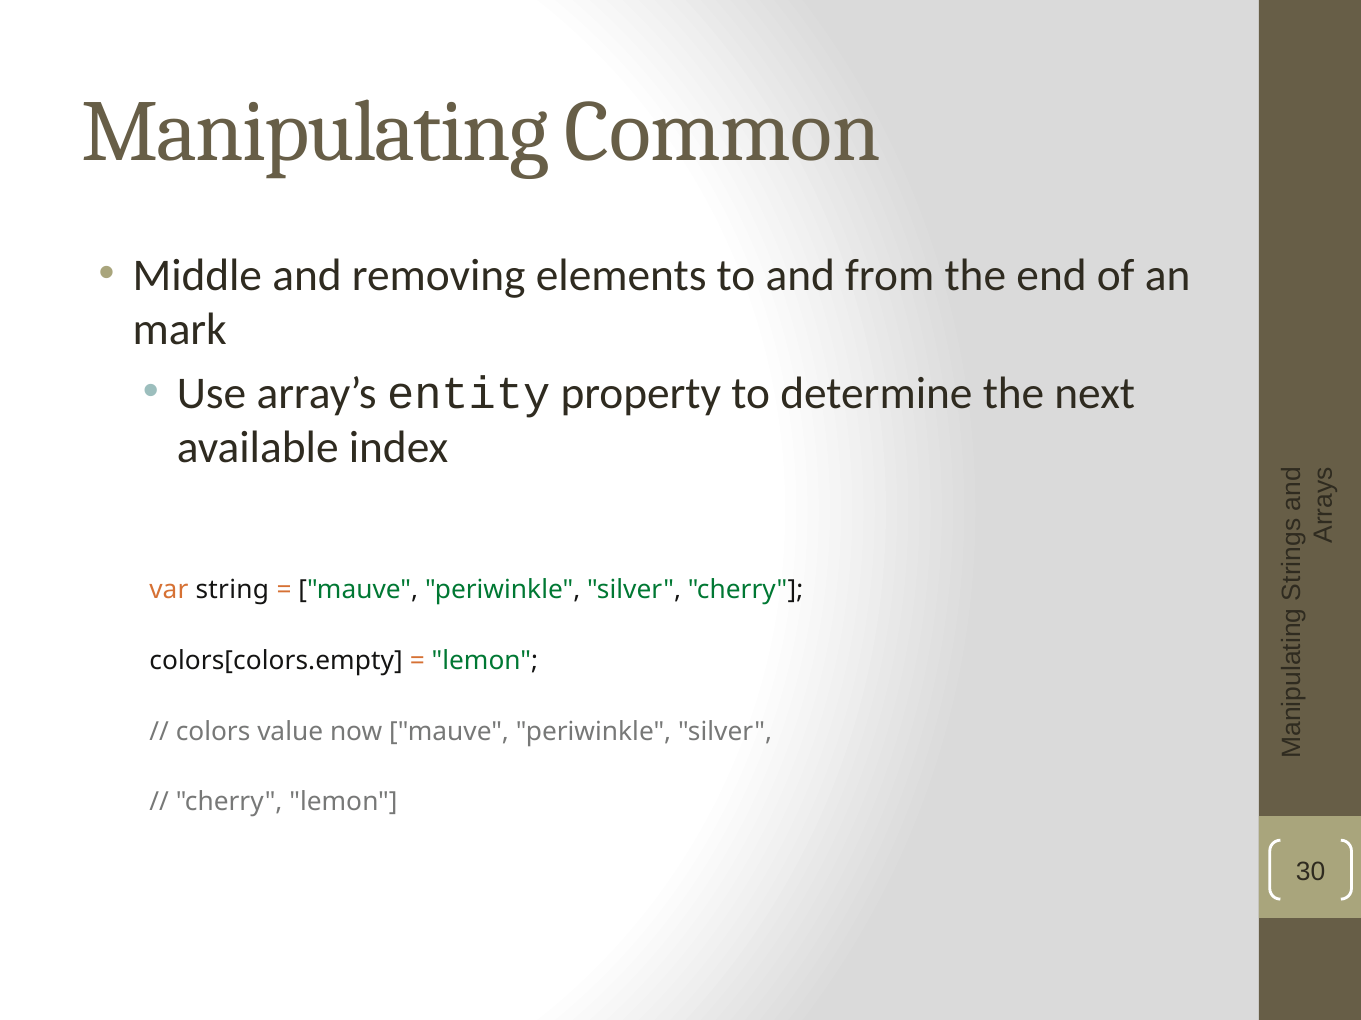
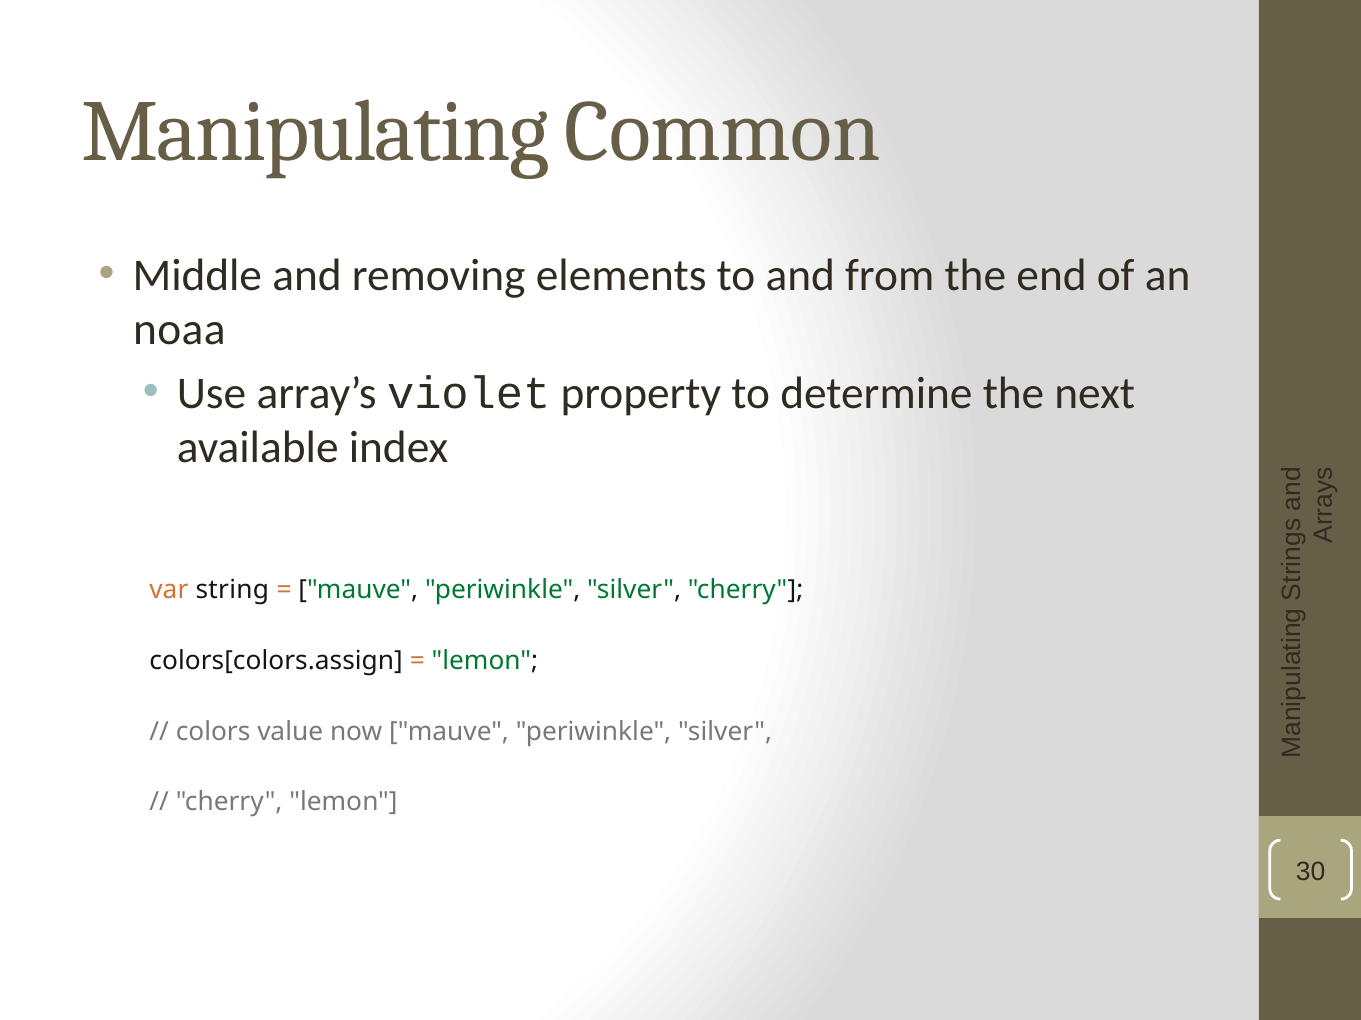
mark: mark -> noaa
entity: entity -> violet
colors[colors.empty: colors[colors.empty -> colors[colors.assign
